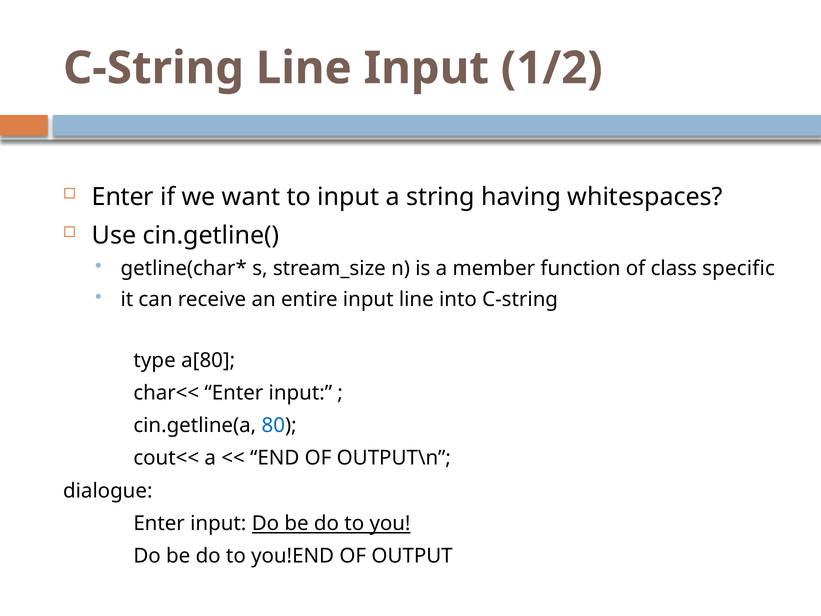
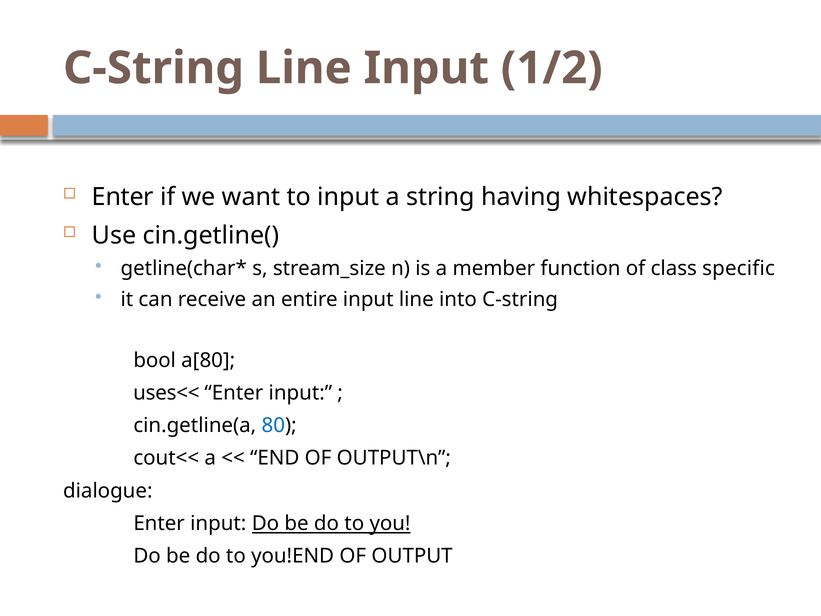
type: type -> bool
char<<: char<< -> uses<<
